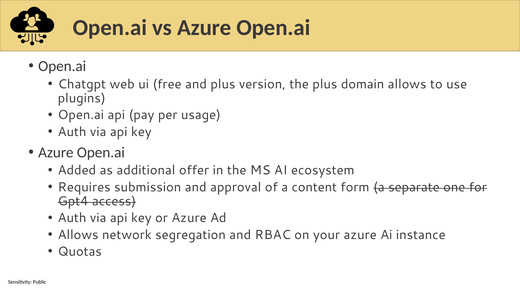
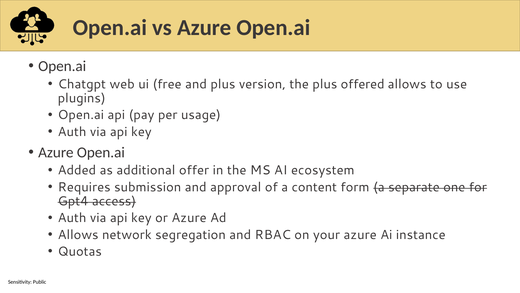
domain: domain -> offered
